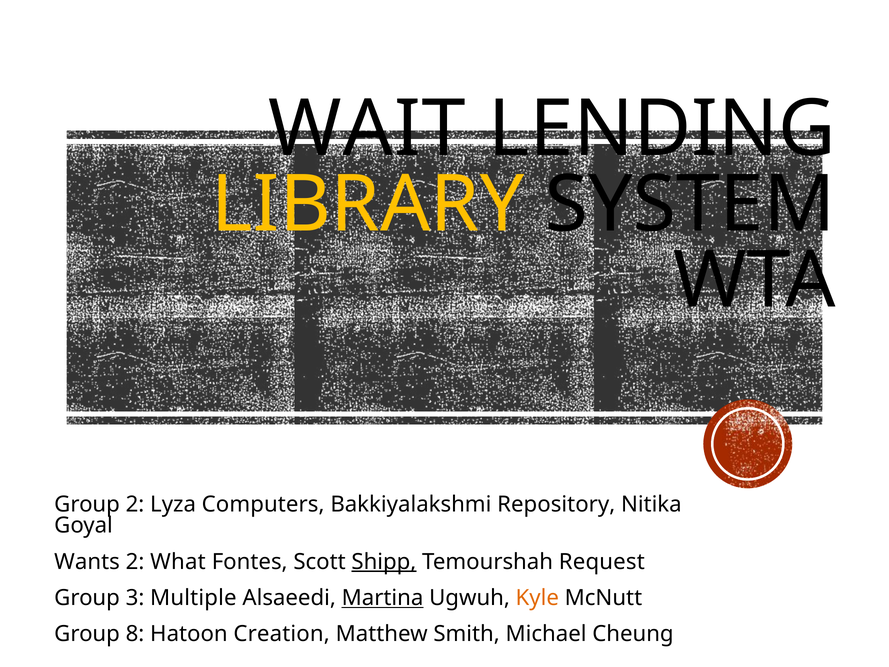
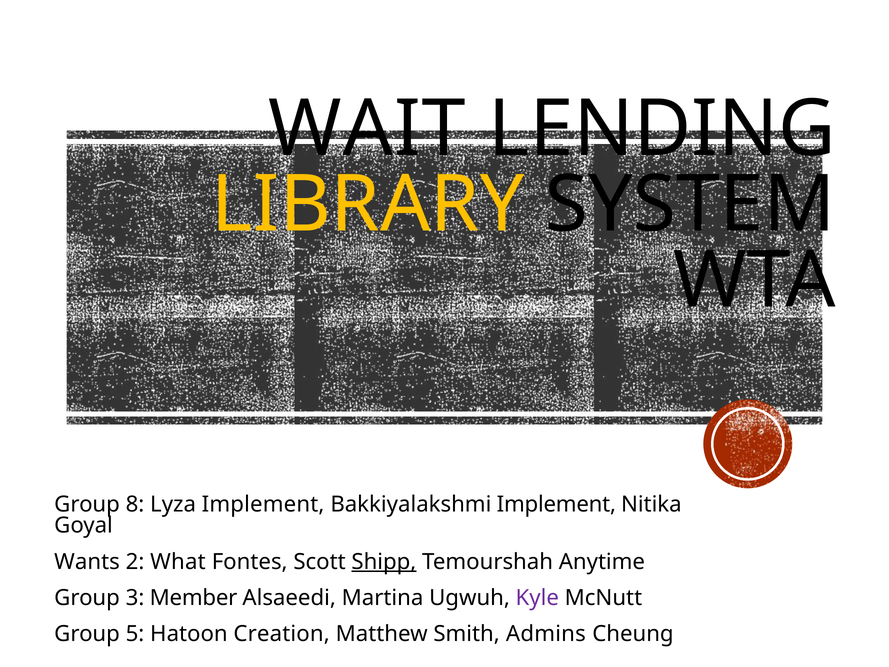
Group 2: 2 -> 8
Lyza Computers: Computers -> Implement
Bakkiyalakshmi Repository: Repository -> Implement
Request: Request -> Anytime
Multiple: Multiple -> Member
Martina underline: present -> none
Kyle colour: orange -> purple
8: 8 -> 5
Michael: Michael -> Admins
